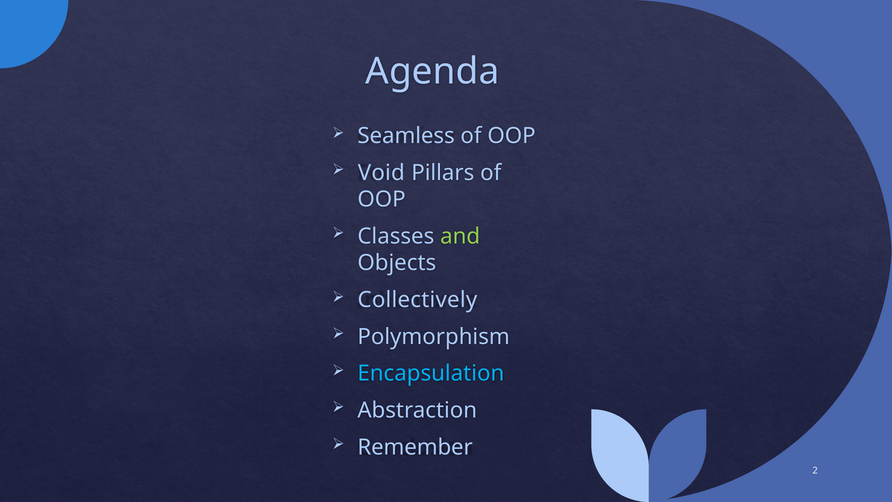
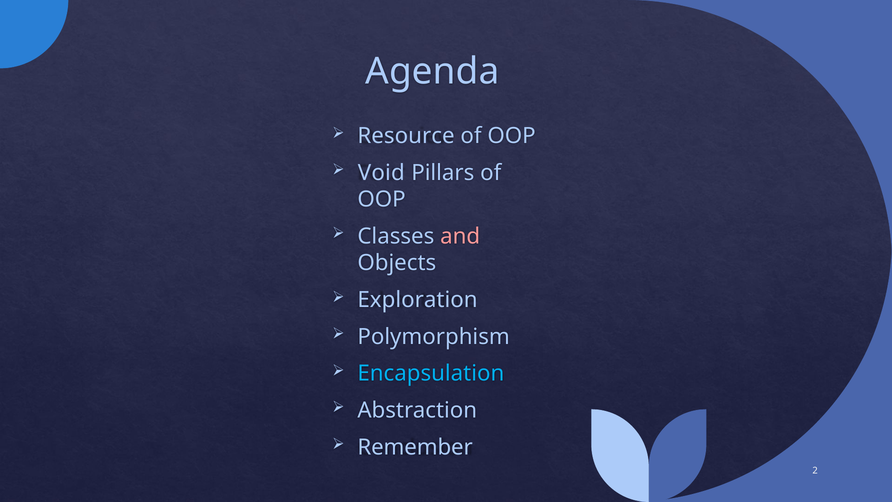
Seamless: Seamless -> Resource
and colour: light green -> pink
Collectively: Collectively -> Exploration
